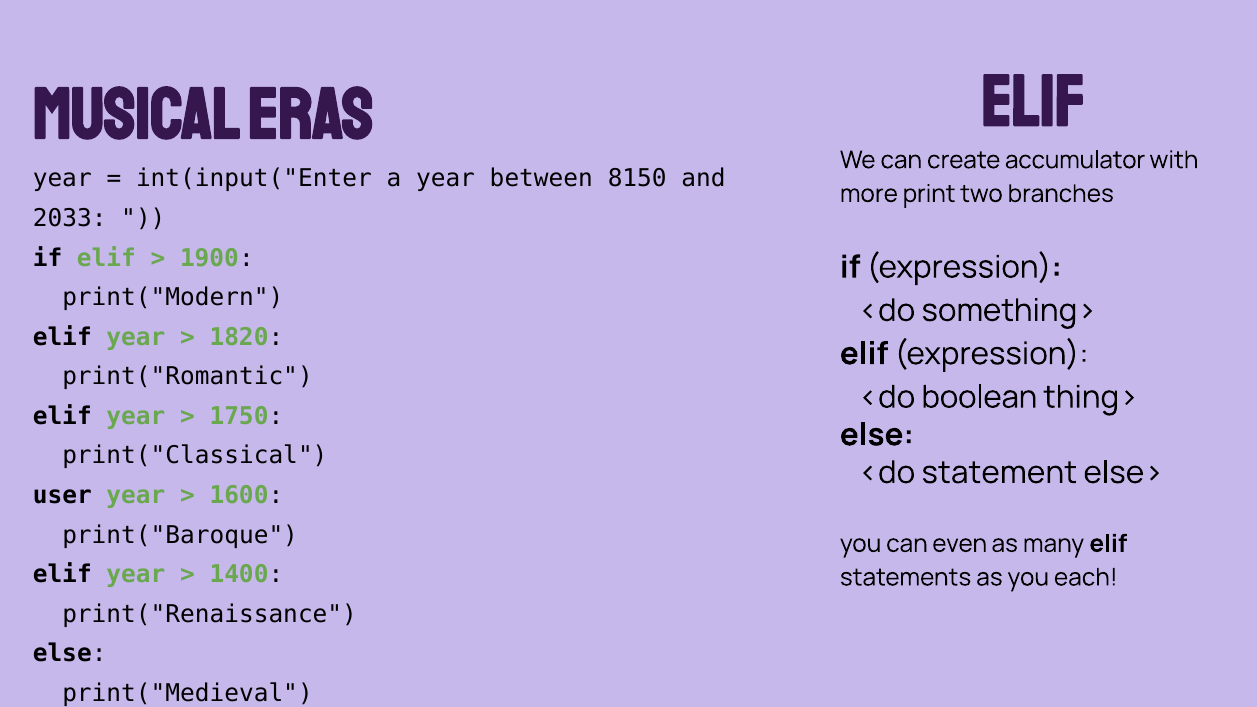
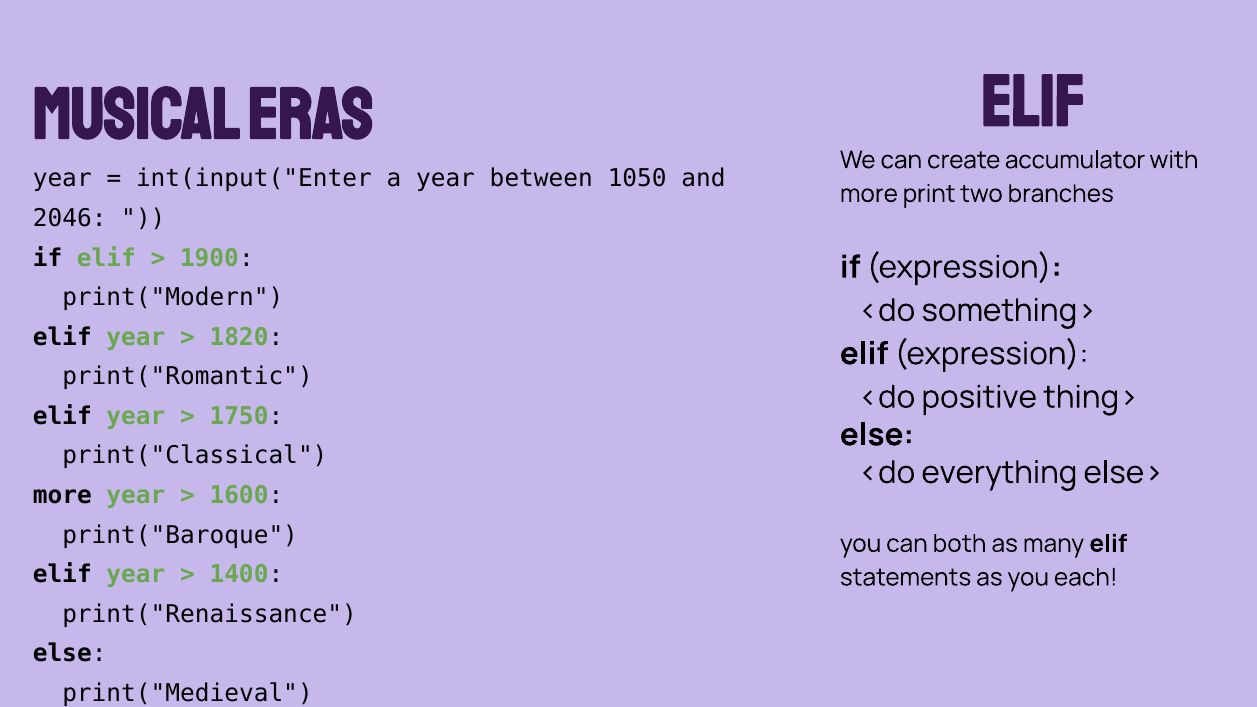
8150: 8150 -> 1050
2033: 2033 -> 2046
boolean: boolean -> positive
statement: statement -> everything
user at (62, 496): user -> more
even: even -> both
